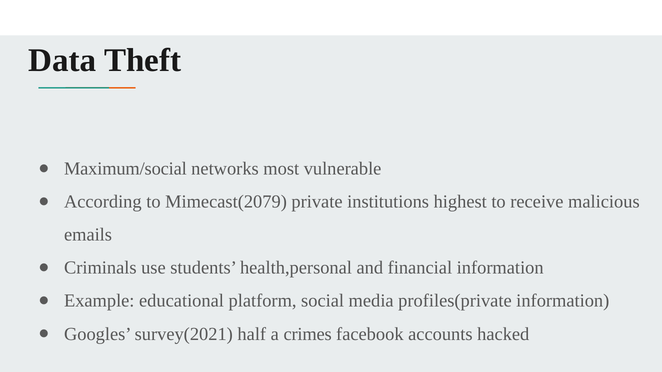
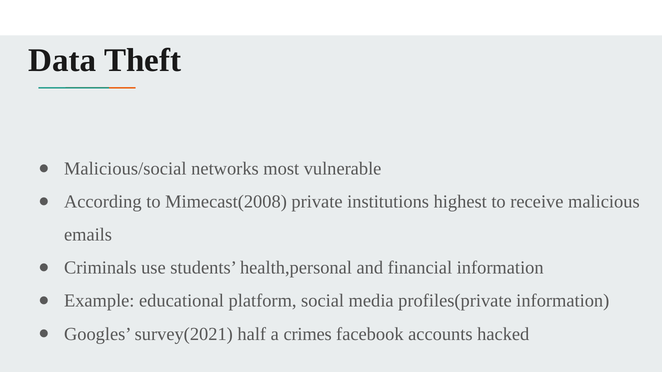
Maximum/social: Maximum/social -> Malicious/social
Mimecast(2079: Mimecast(2079 -> Mimecast(2008
